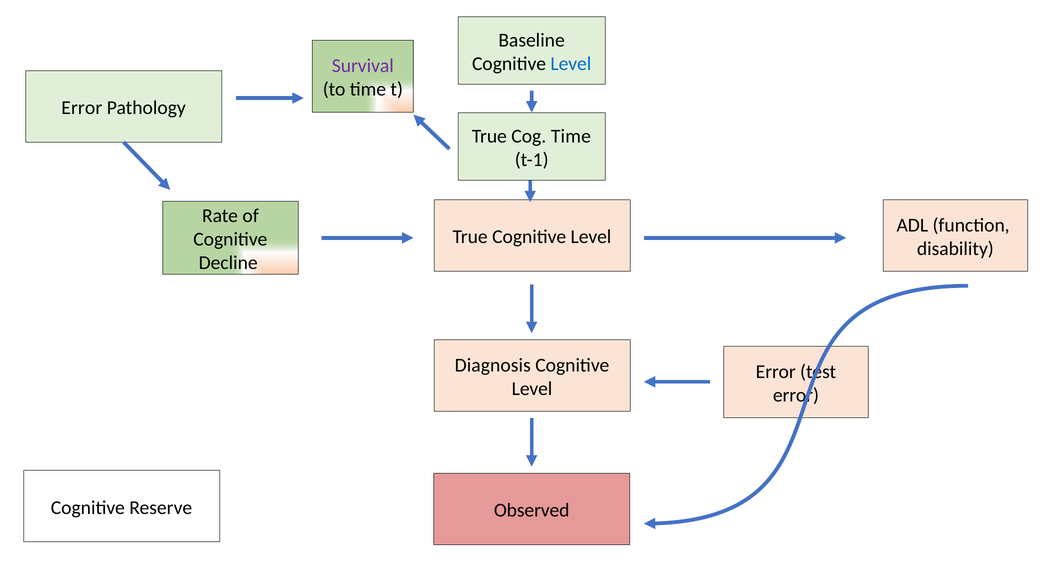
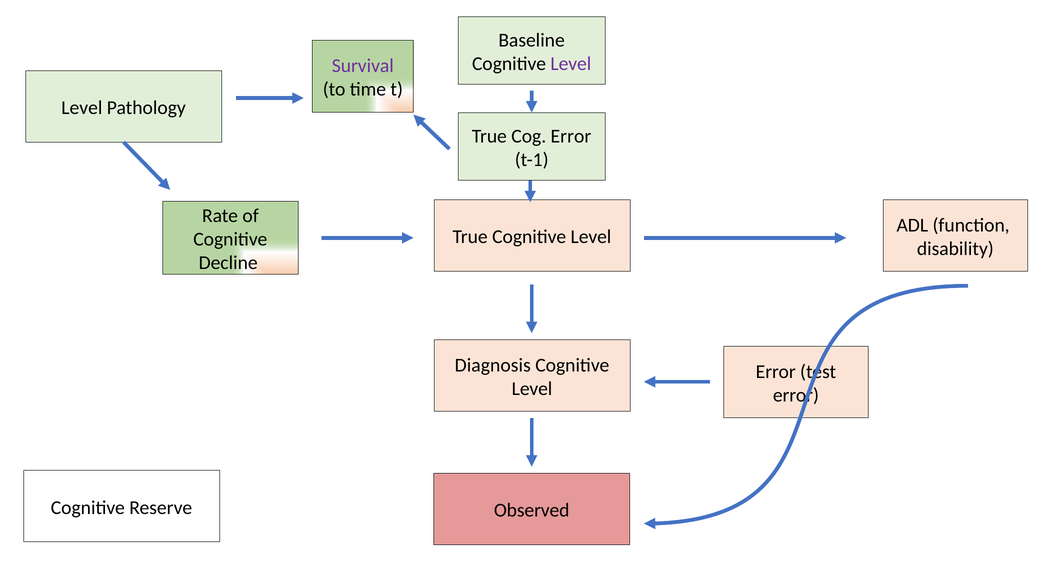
Level at (571, 64) colour: blue -> purple
Error at (82, 108): Error -> Level
Cog Time: Time -> Error
